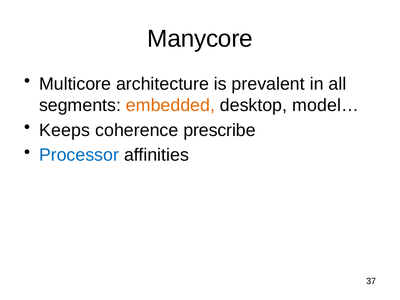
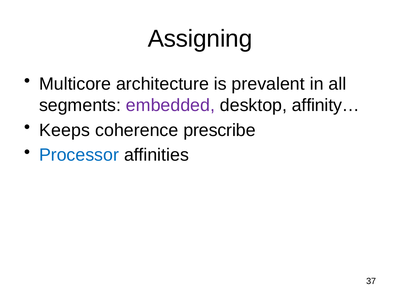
Manycore: Manycore -> Assigning
embedded colour: orange -> purple
model…: model… -> affinity…
